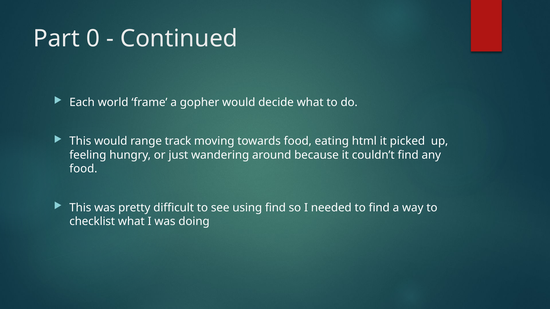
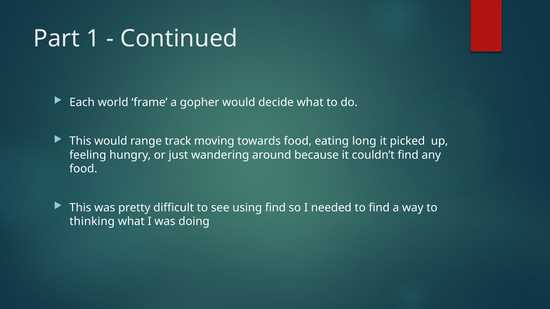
0: 0 -> 1
html: html -> long
checklist: checklist -> thinking
